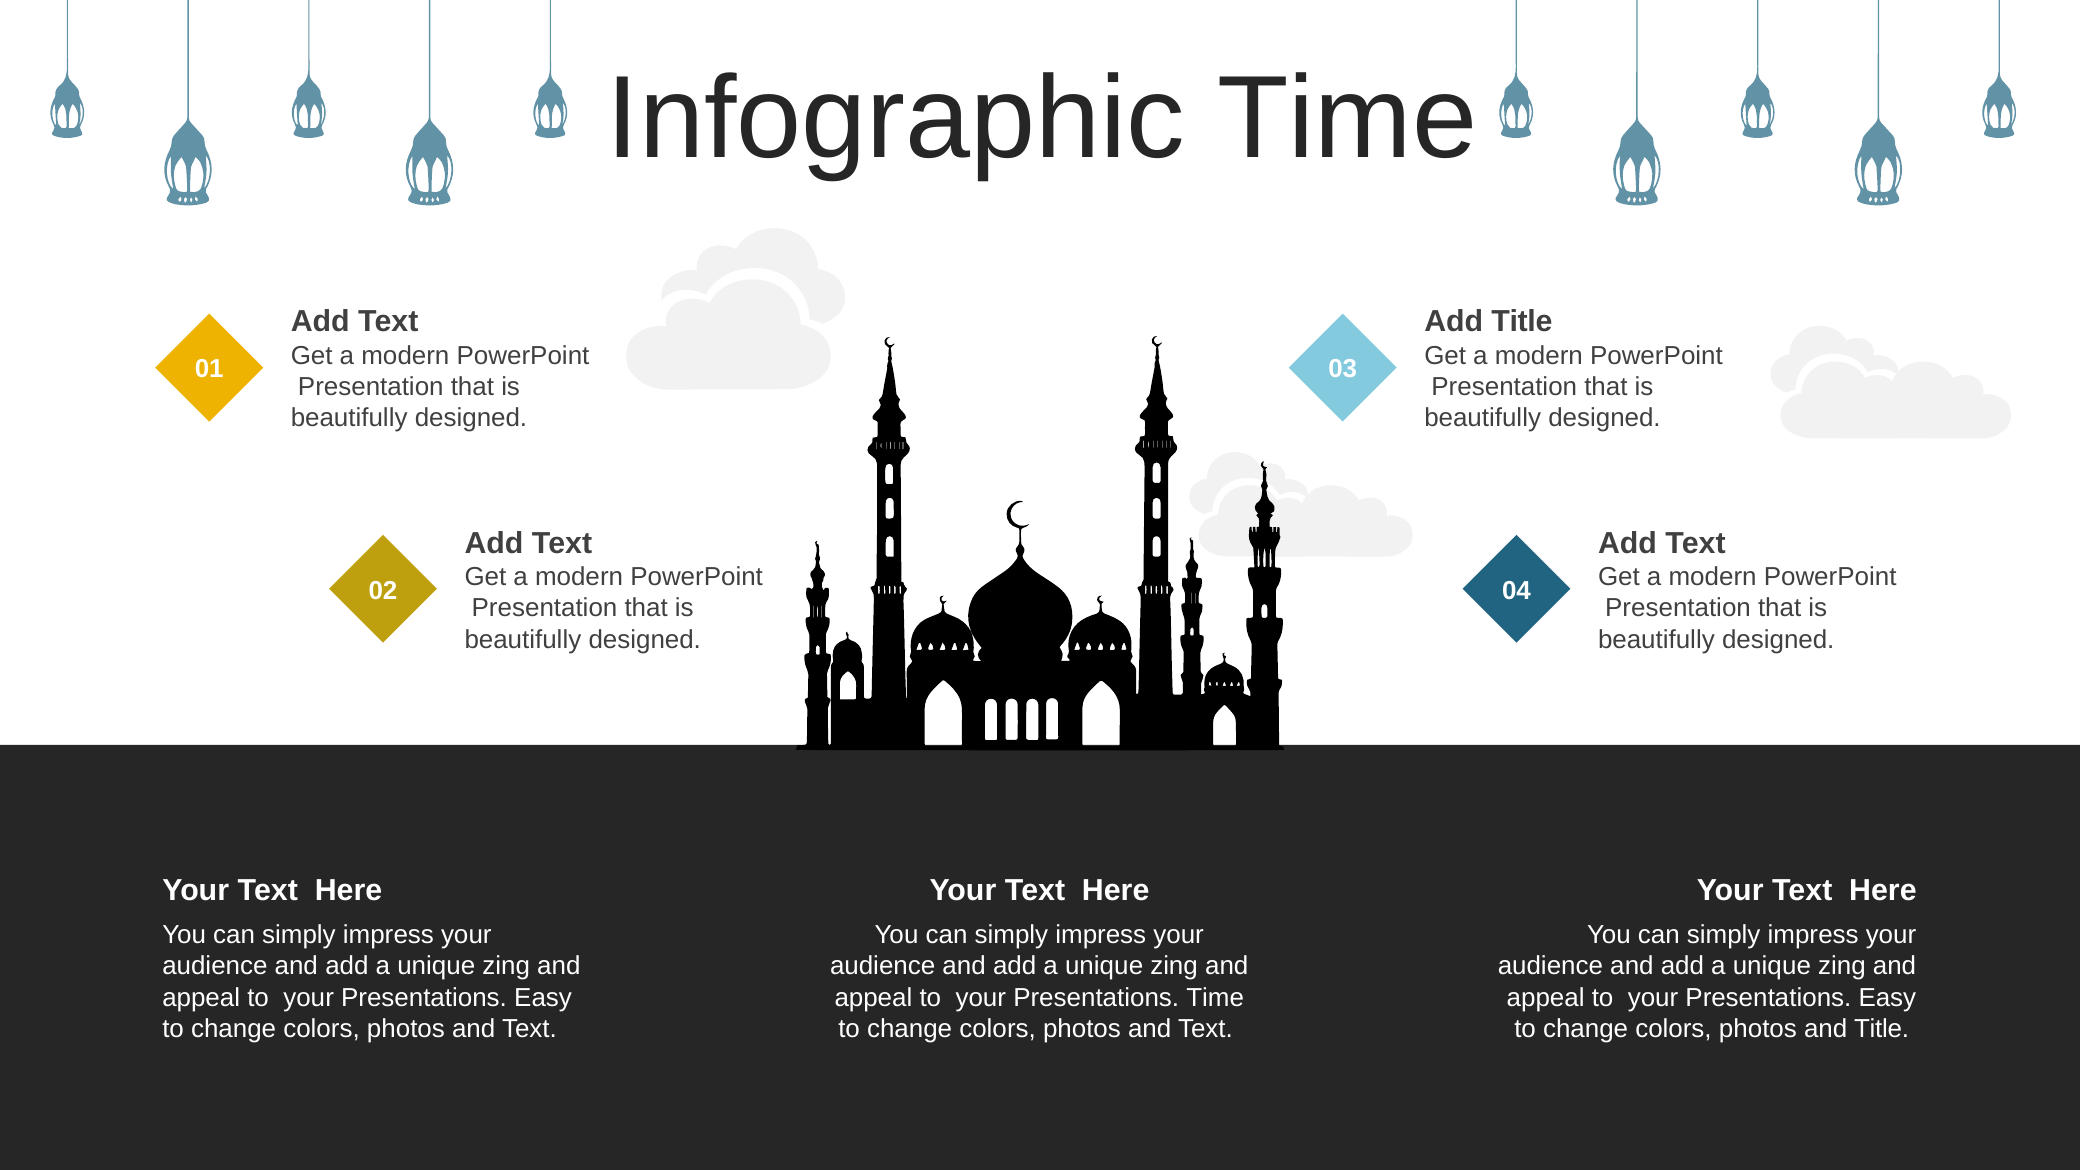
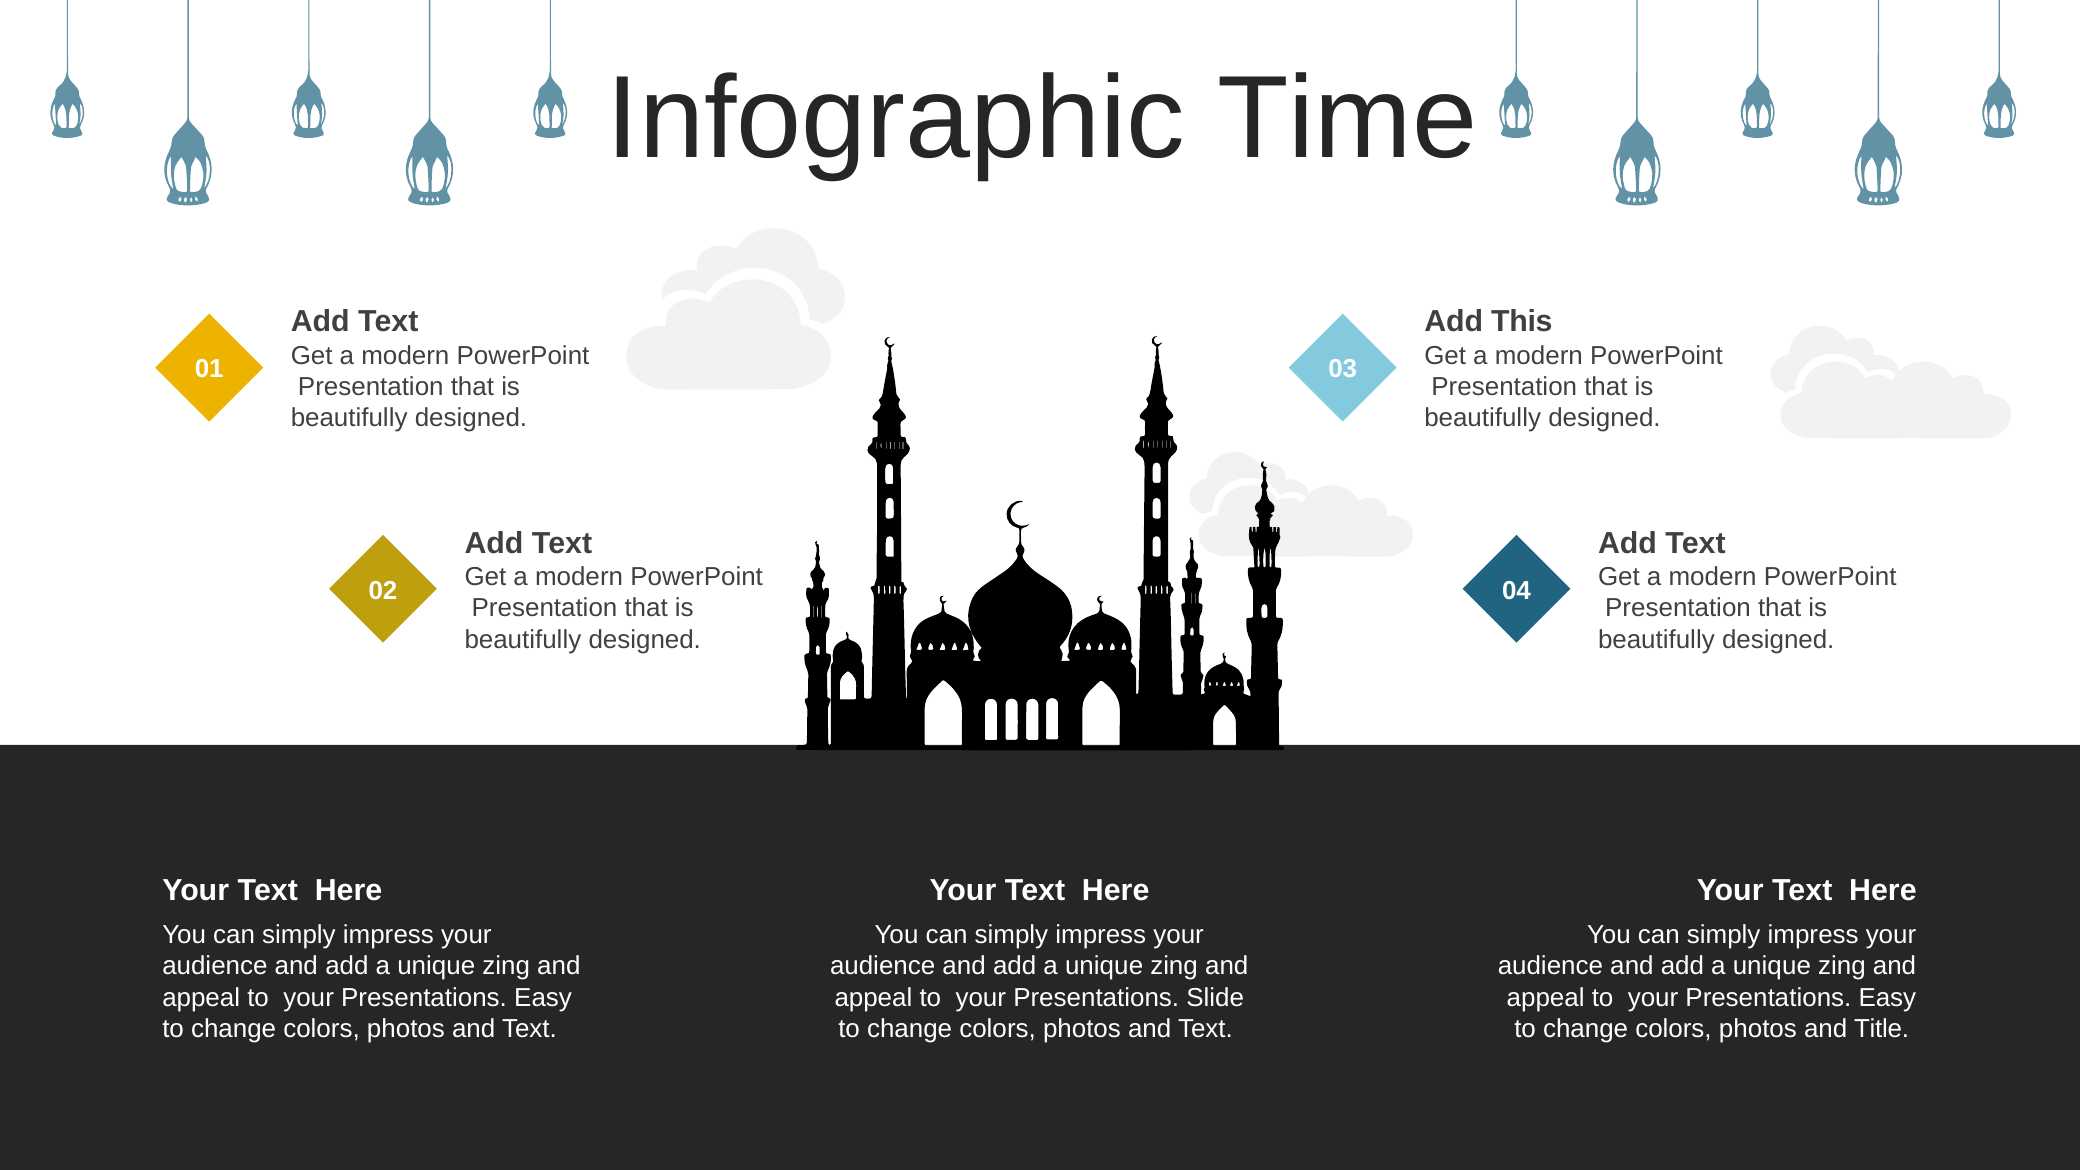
Add Title: Title -> This
Presentations Time: Time -> Slide
